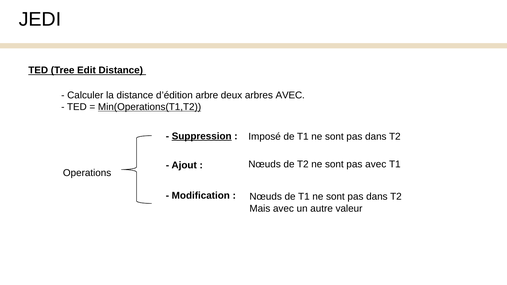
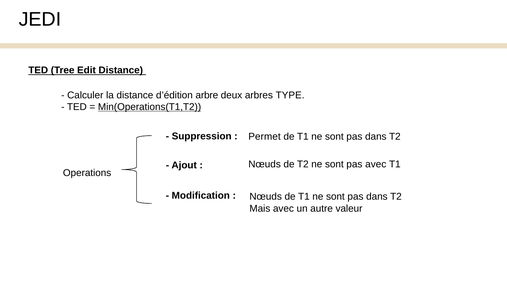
arbres AVEC: AVEC -> TYPE
Suppression underline: present -> none
Imposé: Imposé -> Permet
